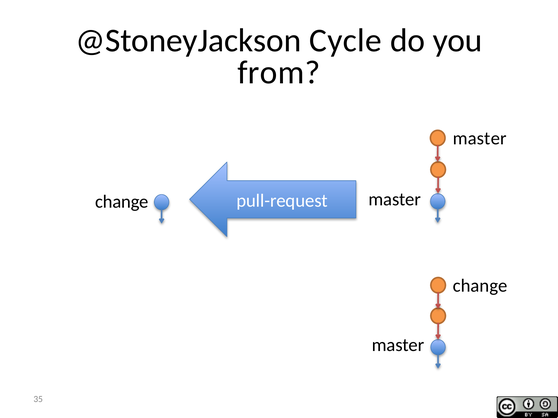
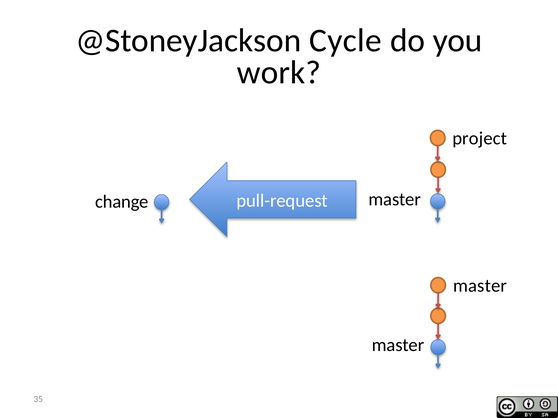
from: from -> work
master at (480, 139): master -> project
change at (480, 286): change -> master
